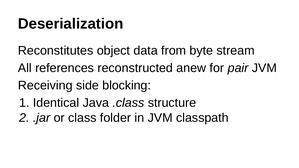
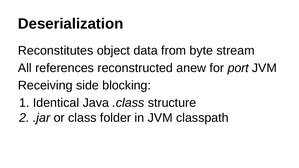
pair: pair -> port
